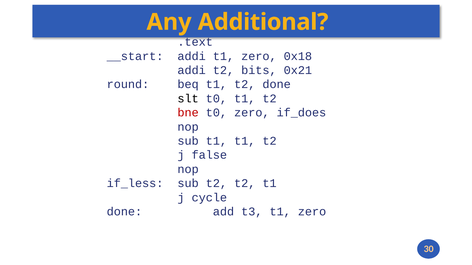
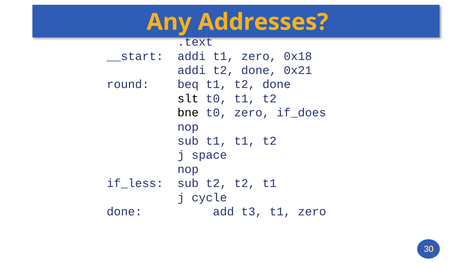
Additional: Additional -> Addresses
addi t2 bits: bits -> done
bne colour: red -> black
false: false -> space
